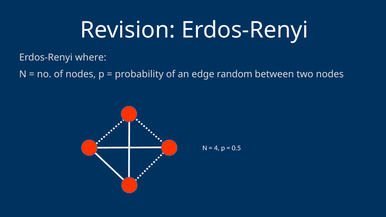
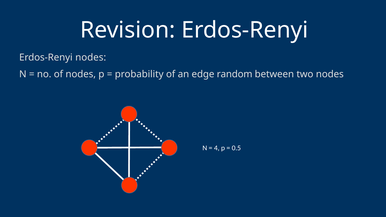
Erdos-Renyi where: where -> nodes
